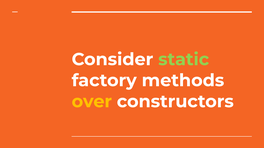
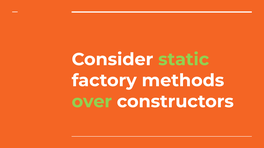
over colour: yellow -> light green
